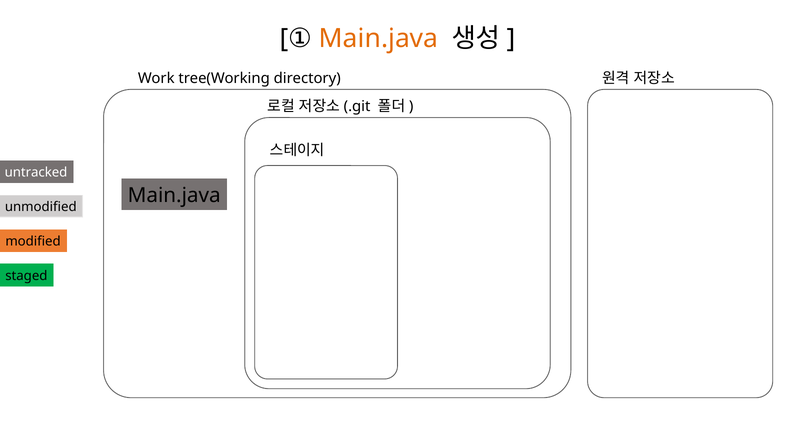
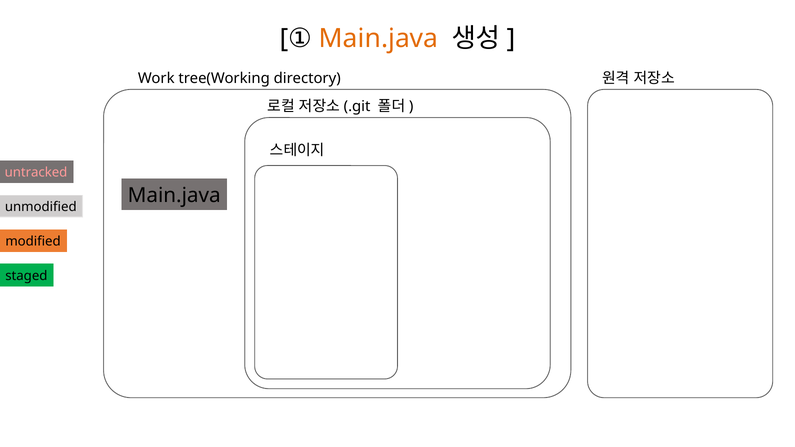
untracked colour: white -> pink
